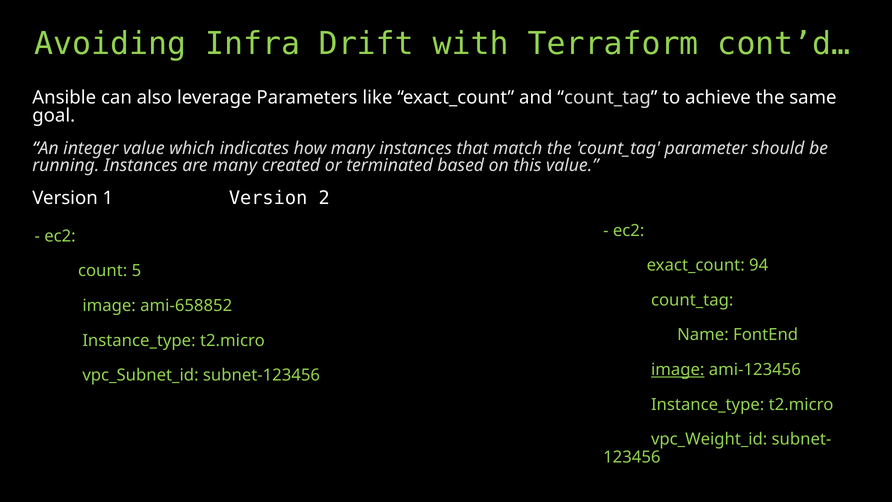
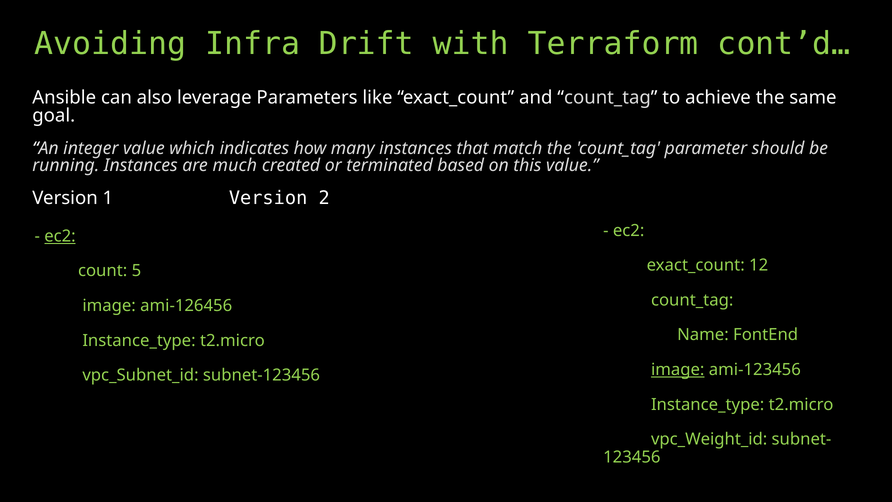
are many: many -> much
ec2 at (60, 236) underline: none -> present
94: 94 -> 12
ami-658852: ami-658852 -> ami-126456
